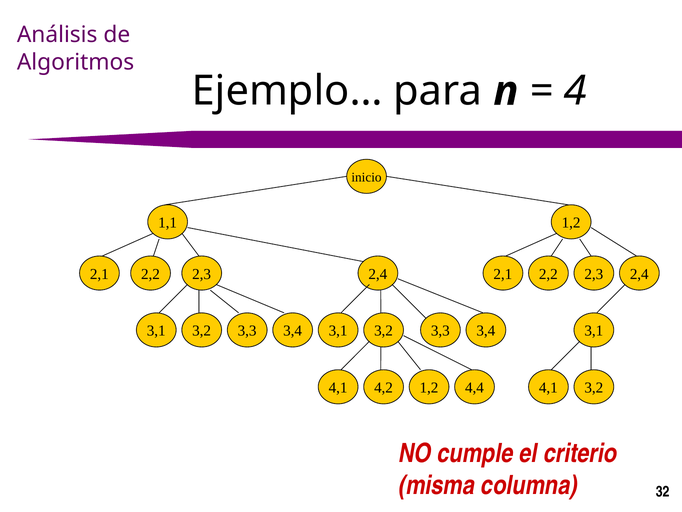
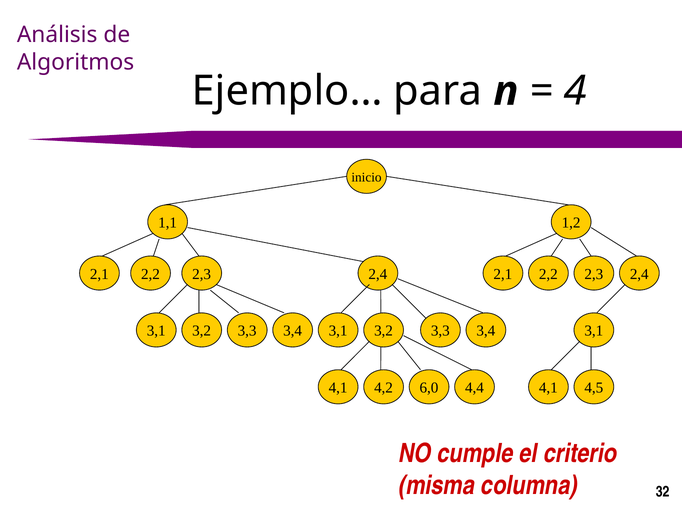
4,2 1,2: 1,2 -> 6,0
4,1 3,2: 3,2 -> 4,5
